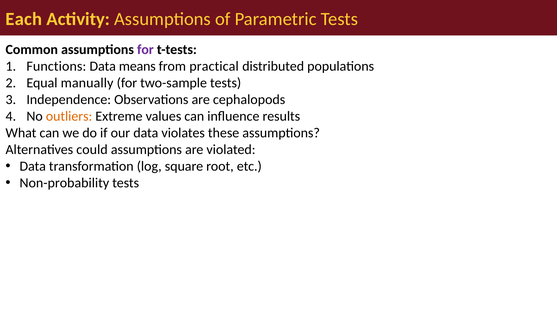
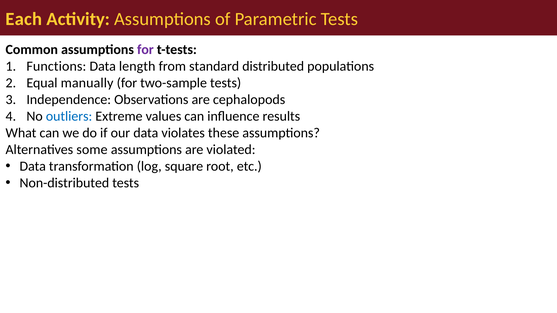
means: means -> length
practical: practical -> standard
outliers colour: orange -> blue
could: could -> some
Non-probability: Non-probability -> Non-distributed
